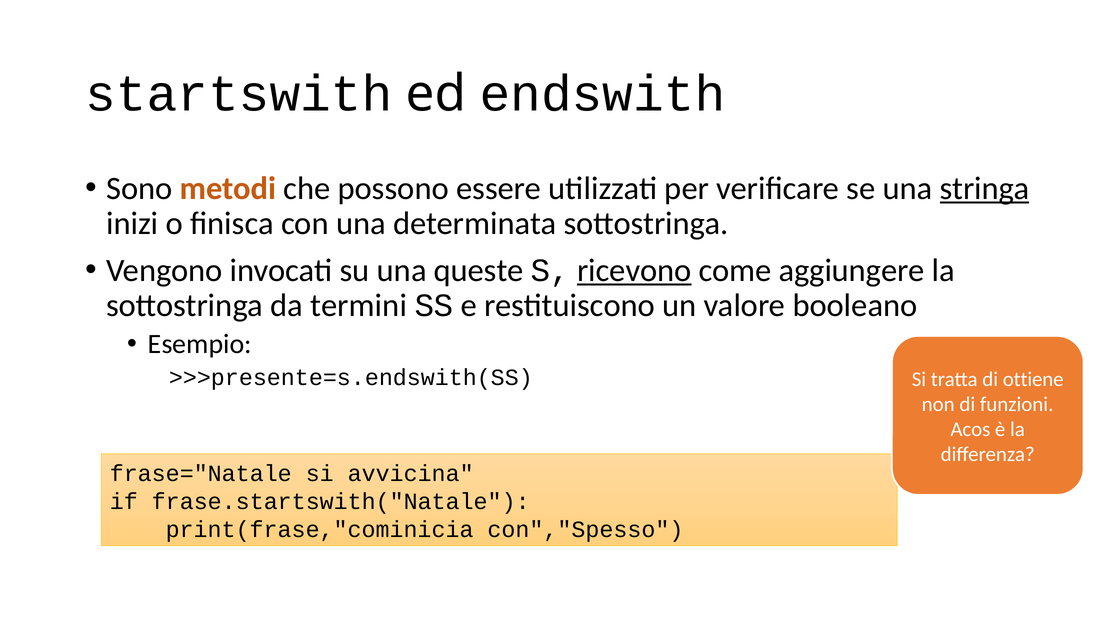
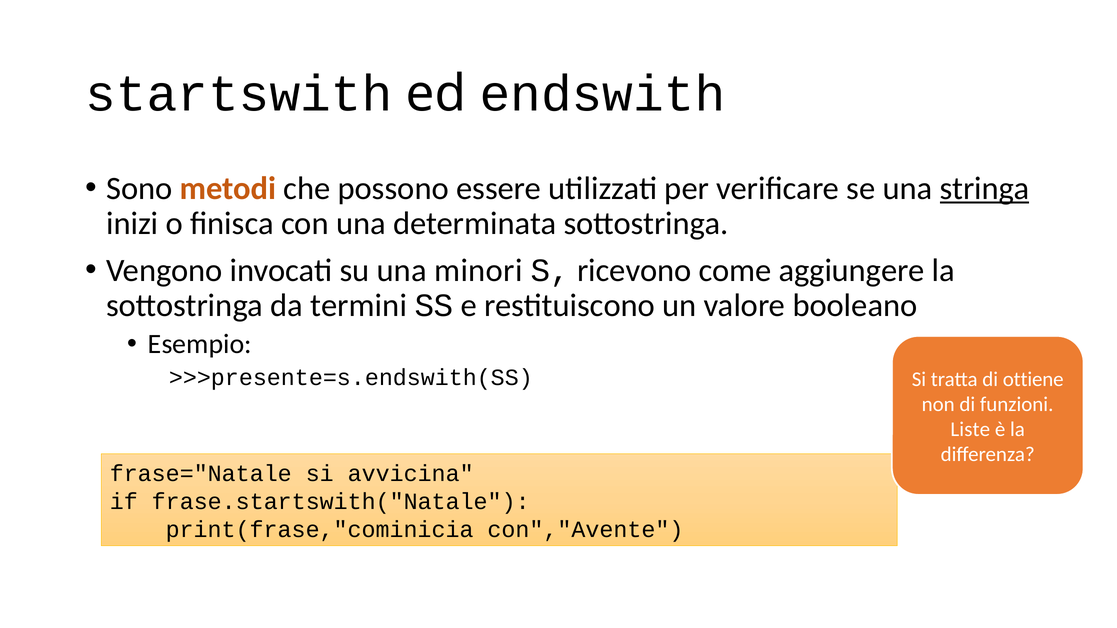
queste: queste -> minori
ricevono underline: present -> none
Acos: Acos -> Liste
con","Spesso: con","Spesso -> con","Avente
